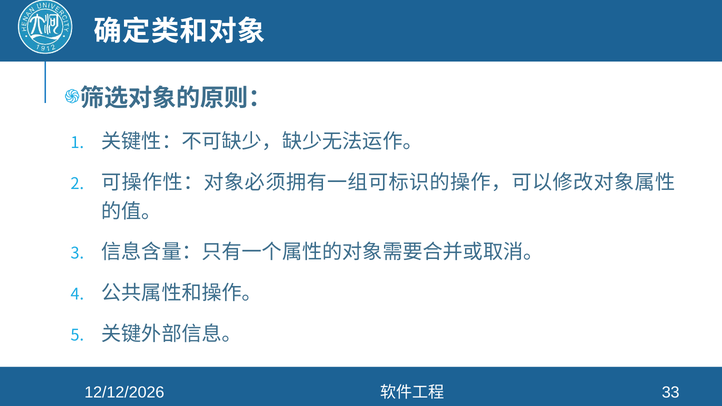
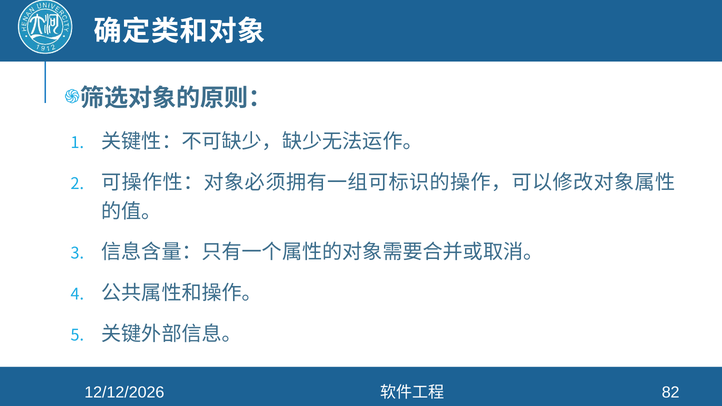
33: 33 -> 82
